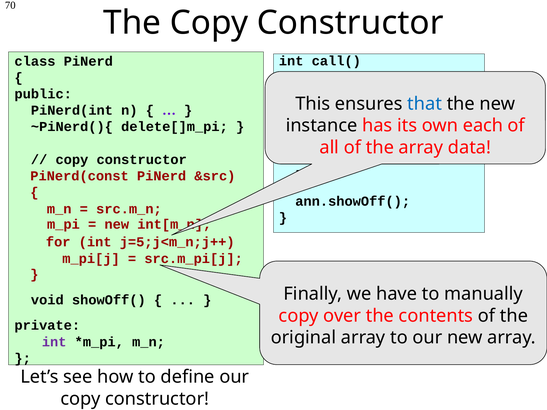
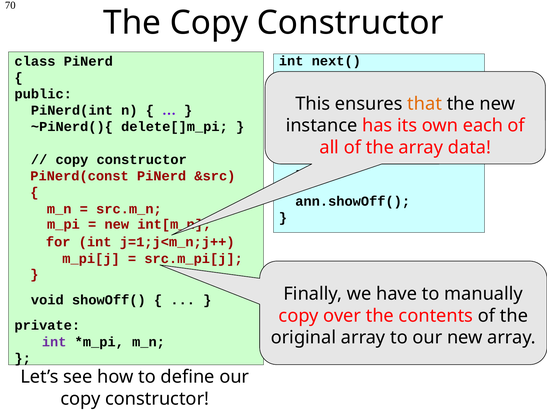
call(: call( -> next(
that colour: blue -> orange
j=5;j<m_n;j++: j=5;j<m_n;j++ -> j=1;j<m_n;j++
